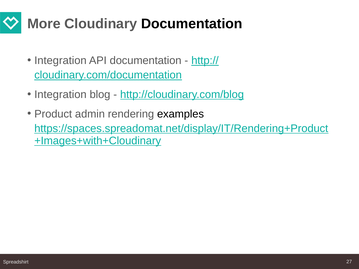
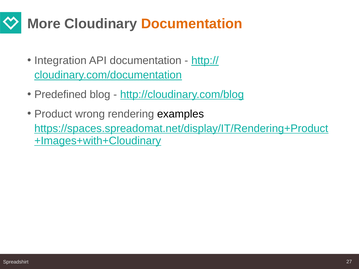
Documentation at (192, 24) colour: black -> orange
Integration at (60, 95): Integration -> Predefined
admin: admin -> wrong
